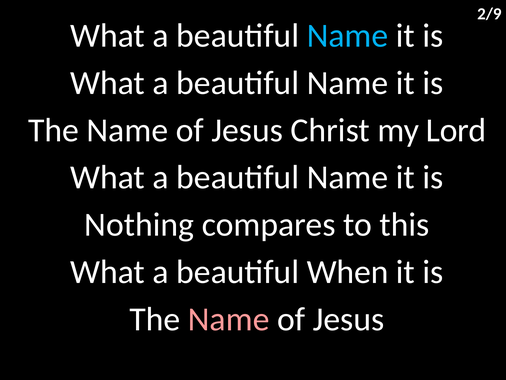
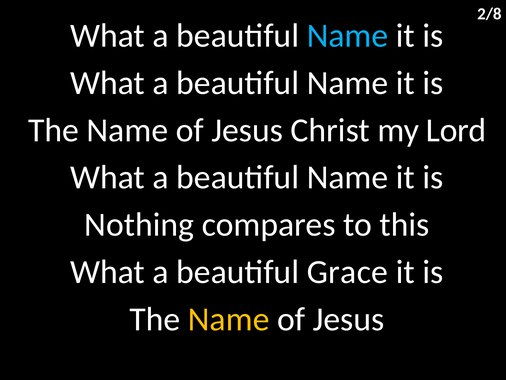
2/9: 2/9 -> 2/8
When: When -> Grace
Name at (229, 319) colour: pink -> yellow
